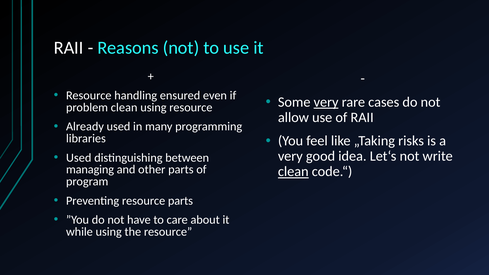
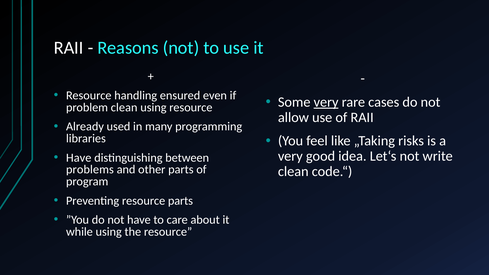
Used at (79, 158): Used -> Have
managing: managing -> problems
clean at (293, 172) underline: present -> none
